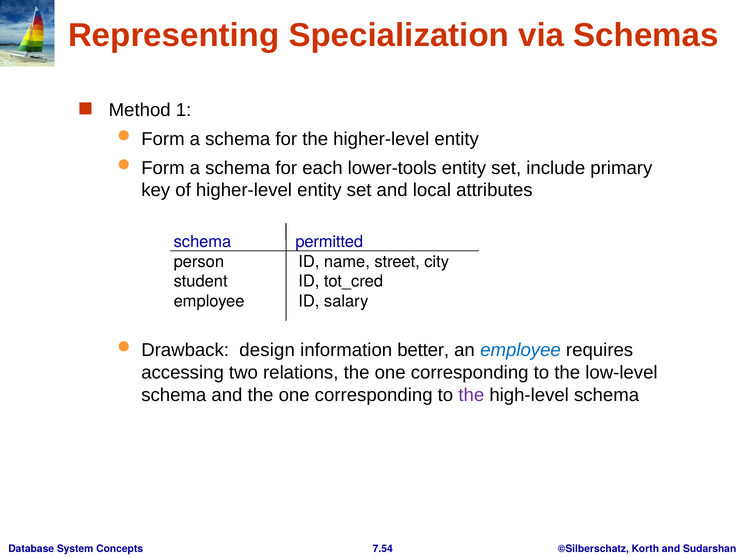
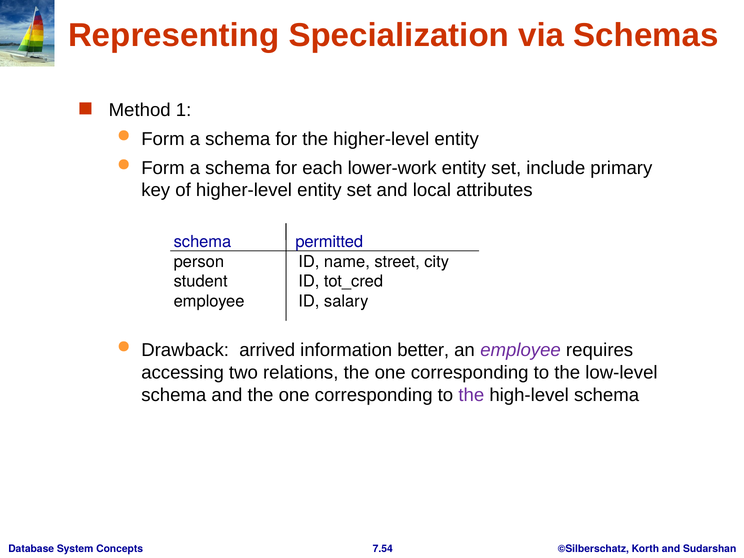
lower-tools: lower-tools -> lower-work
design: design -> arrived
employee at (521, 350) colour: blue -> purple
